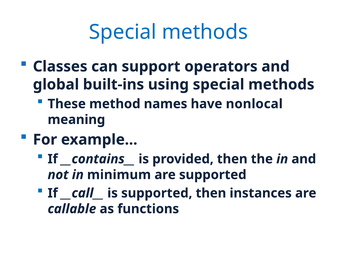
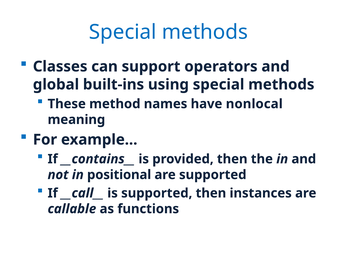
minimum: minimum -> positional
